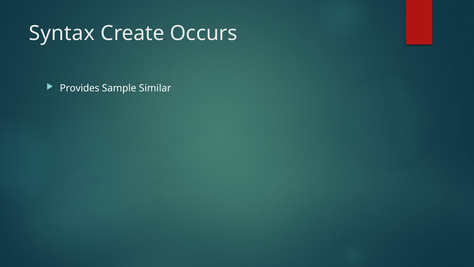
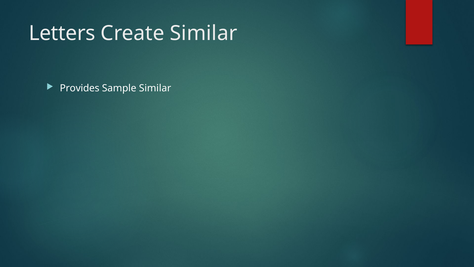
Syntax: Syntax -> Letters
Create Occurs: Occurs -> Similar
